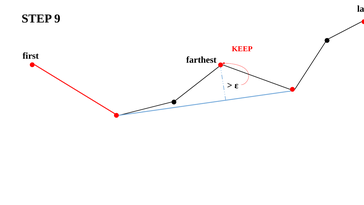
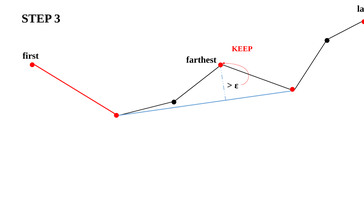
9: 9 -> 3
